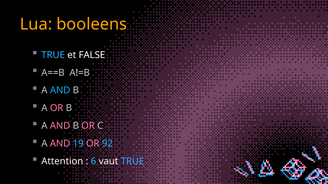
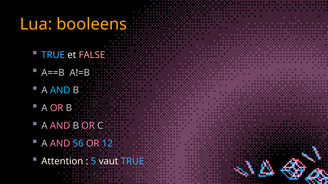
FALSE colour: white -> pink
19: 19 -> 56
92: 92 -> 12
6: 6 -> 5
